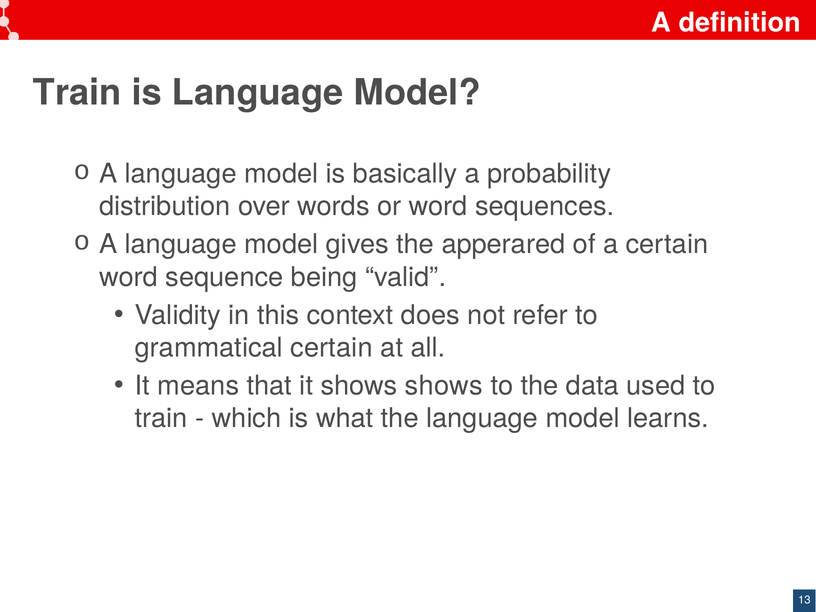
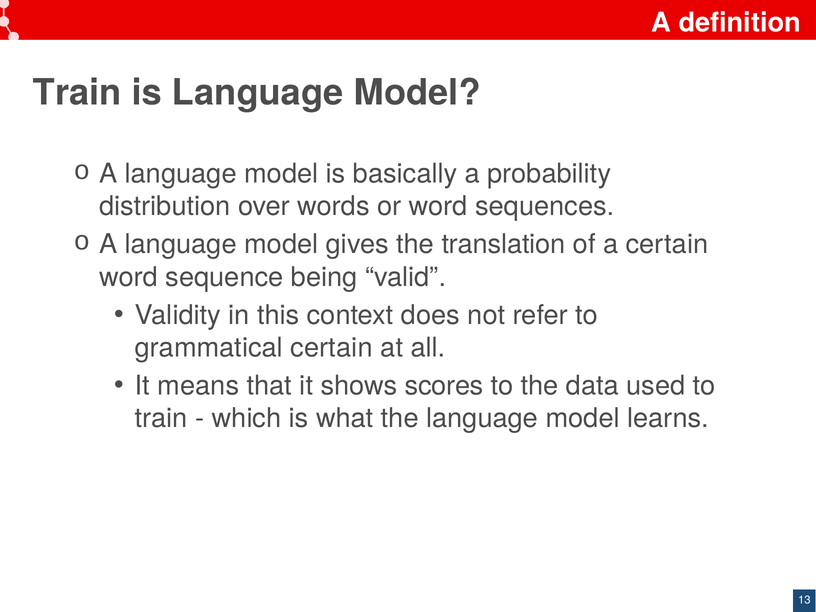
apperared: apperared -> translation
shows shows: shows -> scores
